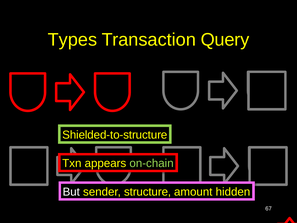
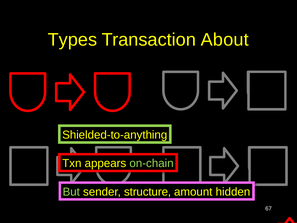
Query: Query -> About
Shielded-to-structure: Shielded-to-structure -> Shielded-to-anything
But colour: white -> light green
